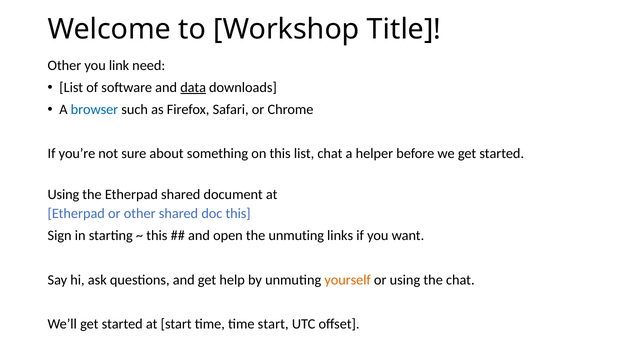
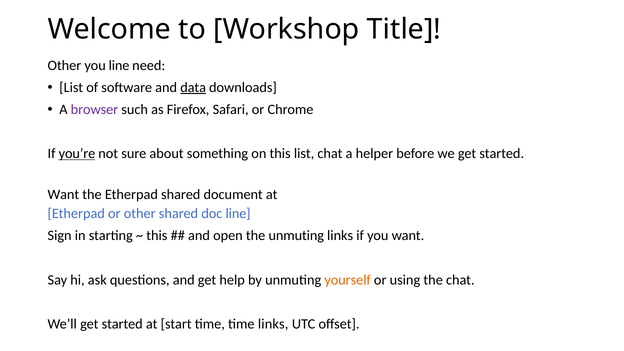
you link: link -> line
browser colour: blue -> purple
you’re underline: none -> present
Using at (63, 195): Using -> Want
doc this: this -> line
time start: start -> links
